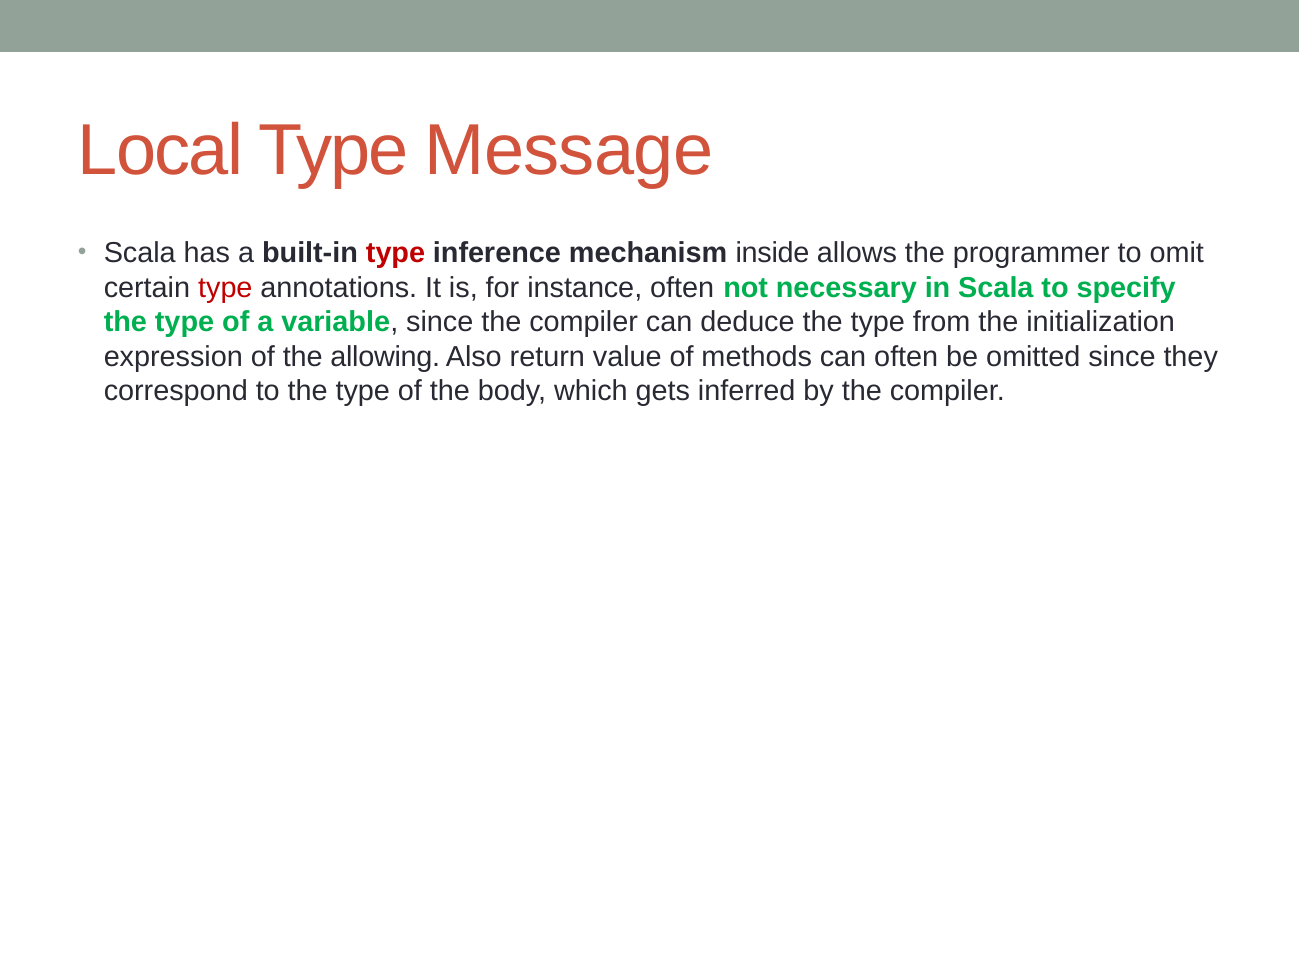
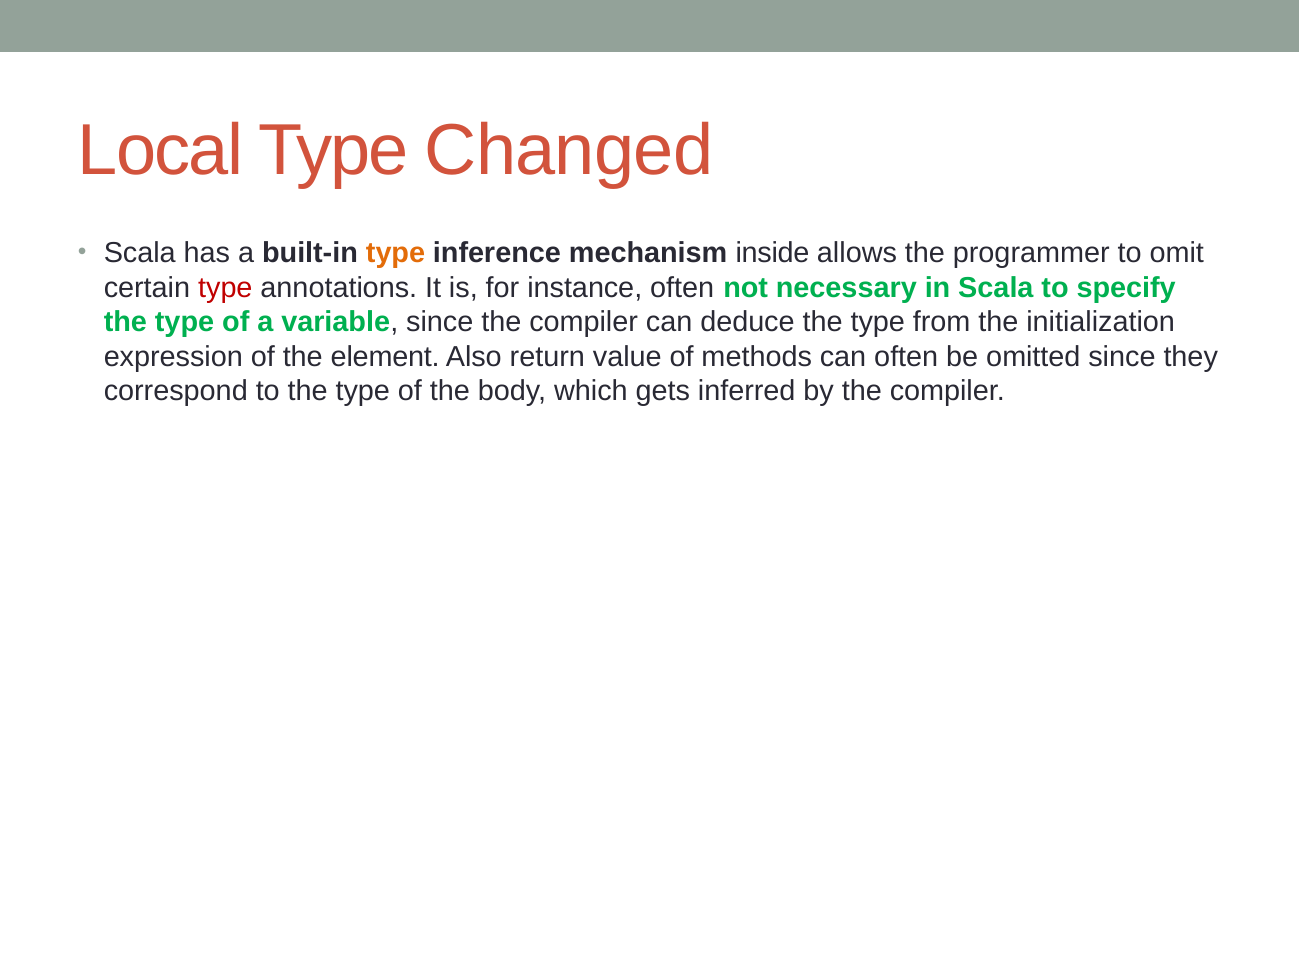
Message: Message -> Changed
type at (396, 253) colour: red -> orange
allowing: allowing -> element
